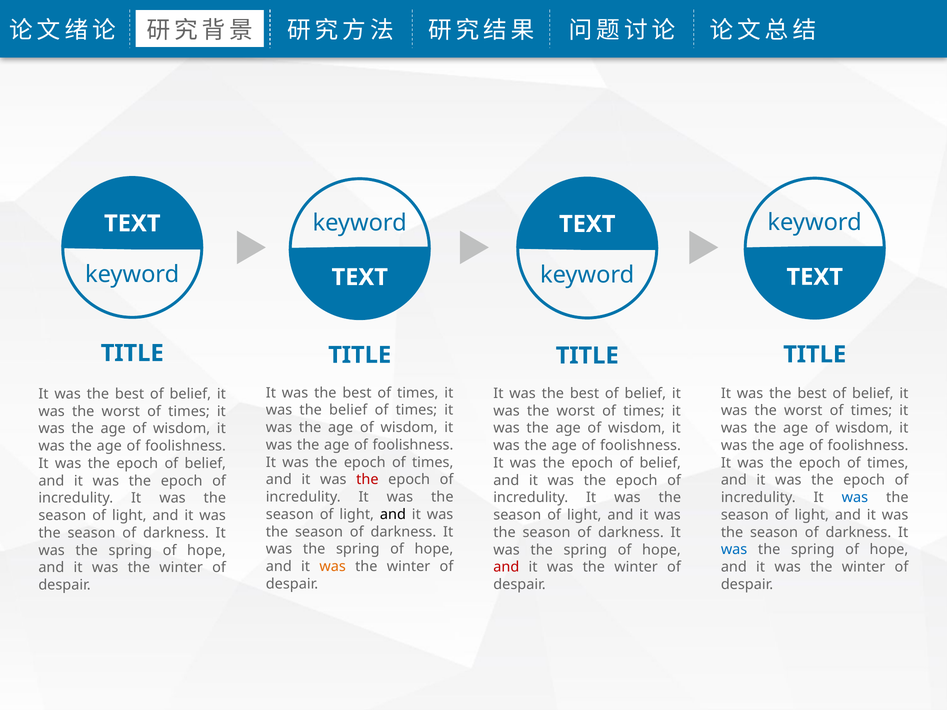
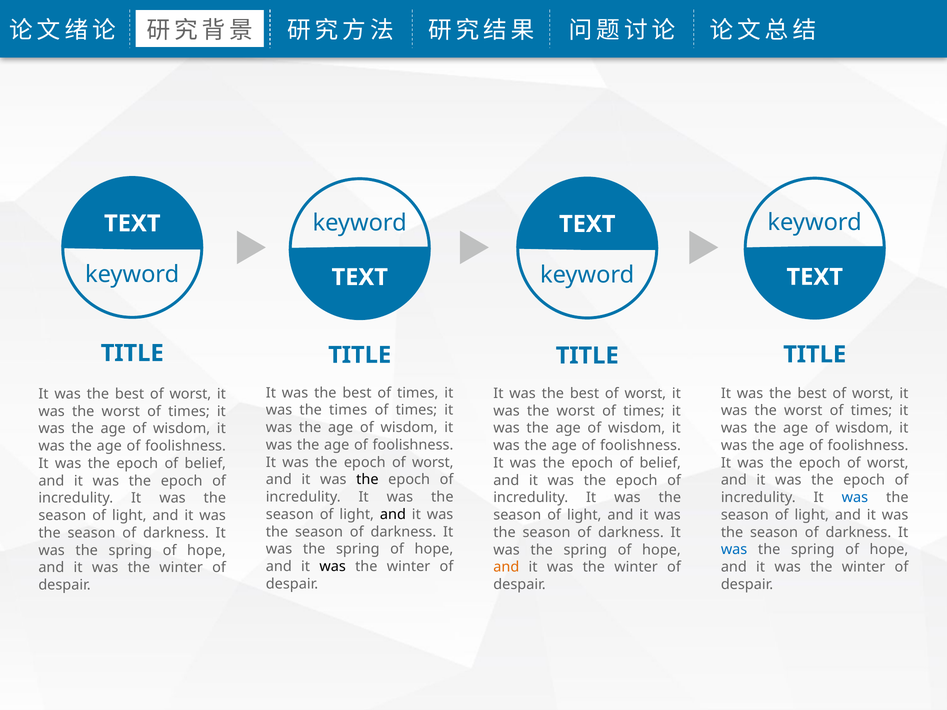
belief at (873, 393): belief -> worst
belief at (645, 394): belief -> worst
belief at (190, 394): belief -> worst
the belief: belief -> times
times at (433, 462): times -> worst
times at (888, 463): times -> worst
the at (367, 480) colour: red -> black
was at (333, 567) colour: orange -> black
and at (506, 567) colour: red -> orange
